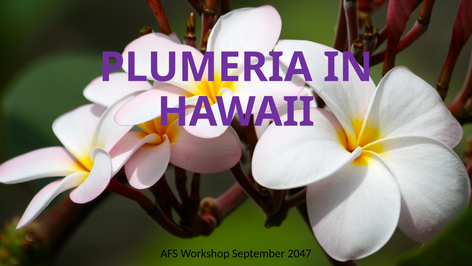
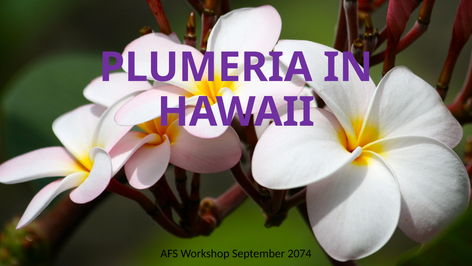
2047: 2047 -> 2074
